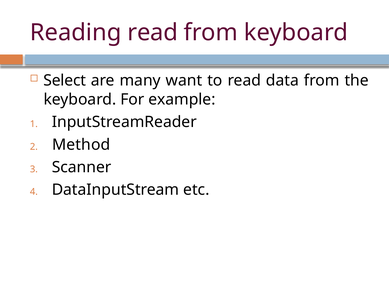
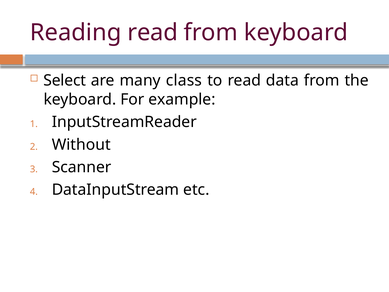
want: want -> class
Method: Method -> Without
